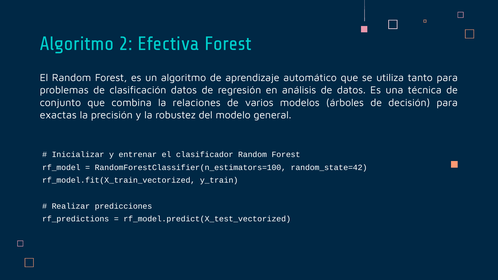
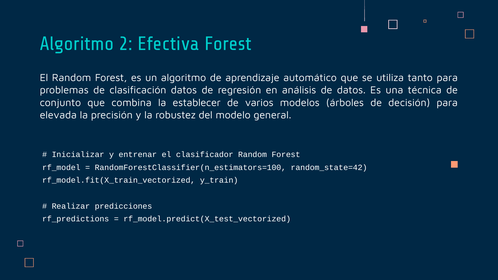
relaciones: relaciones -> establecer
exactas: exactas -> elevada
